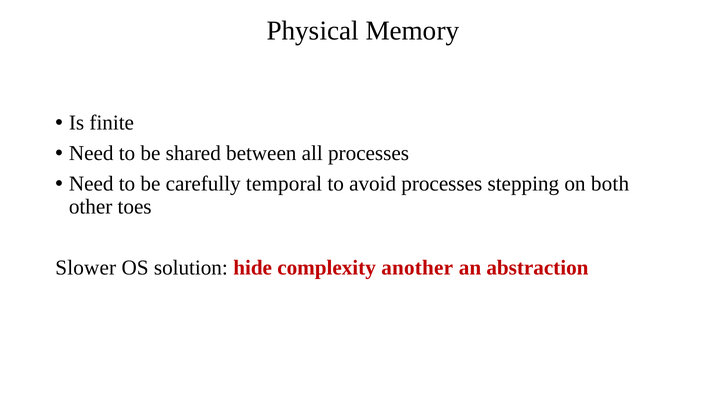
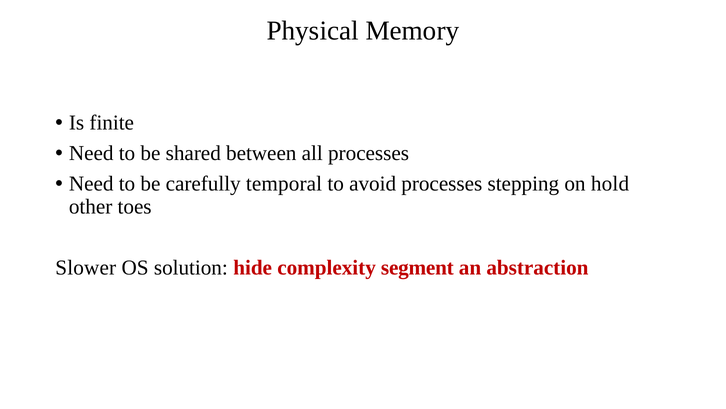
both: both -> hold
another: another -> segment
